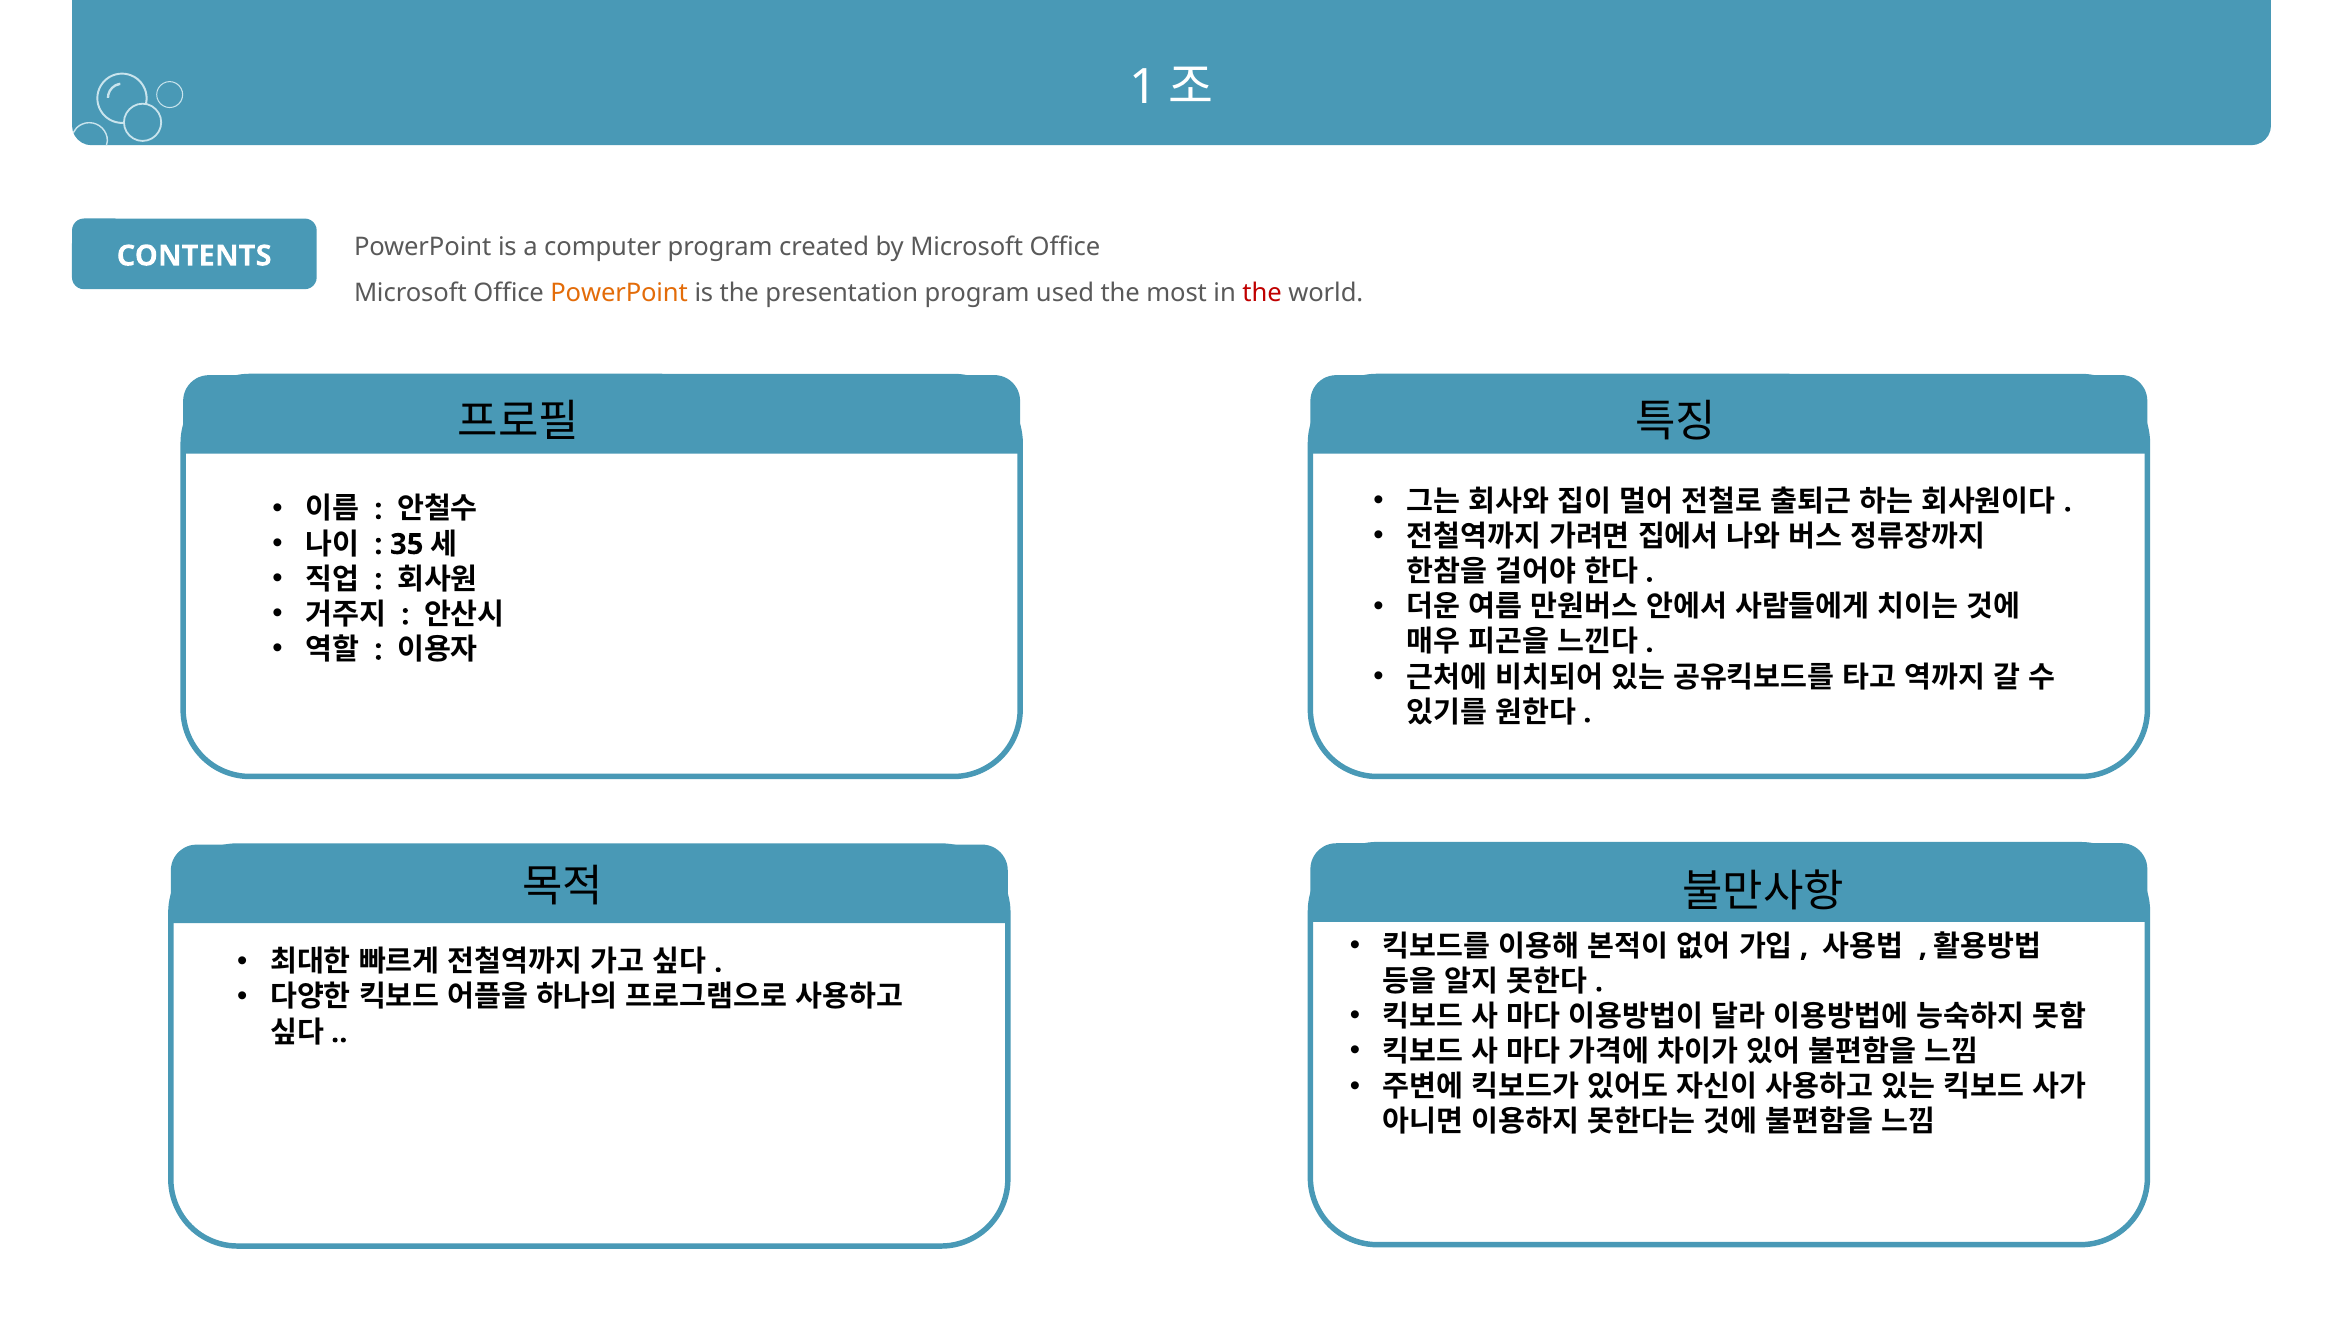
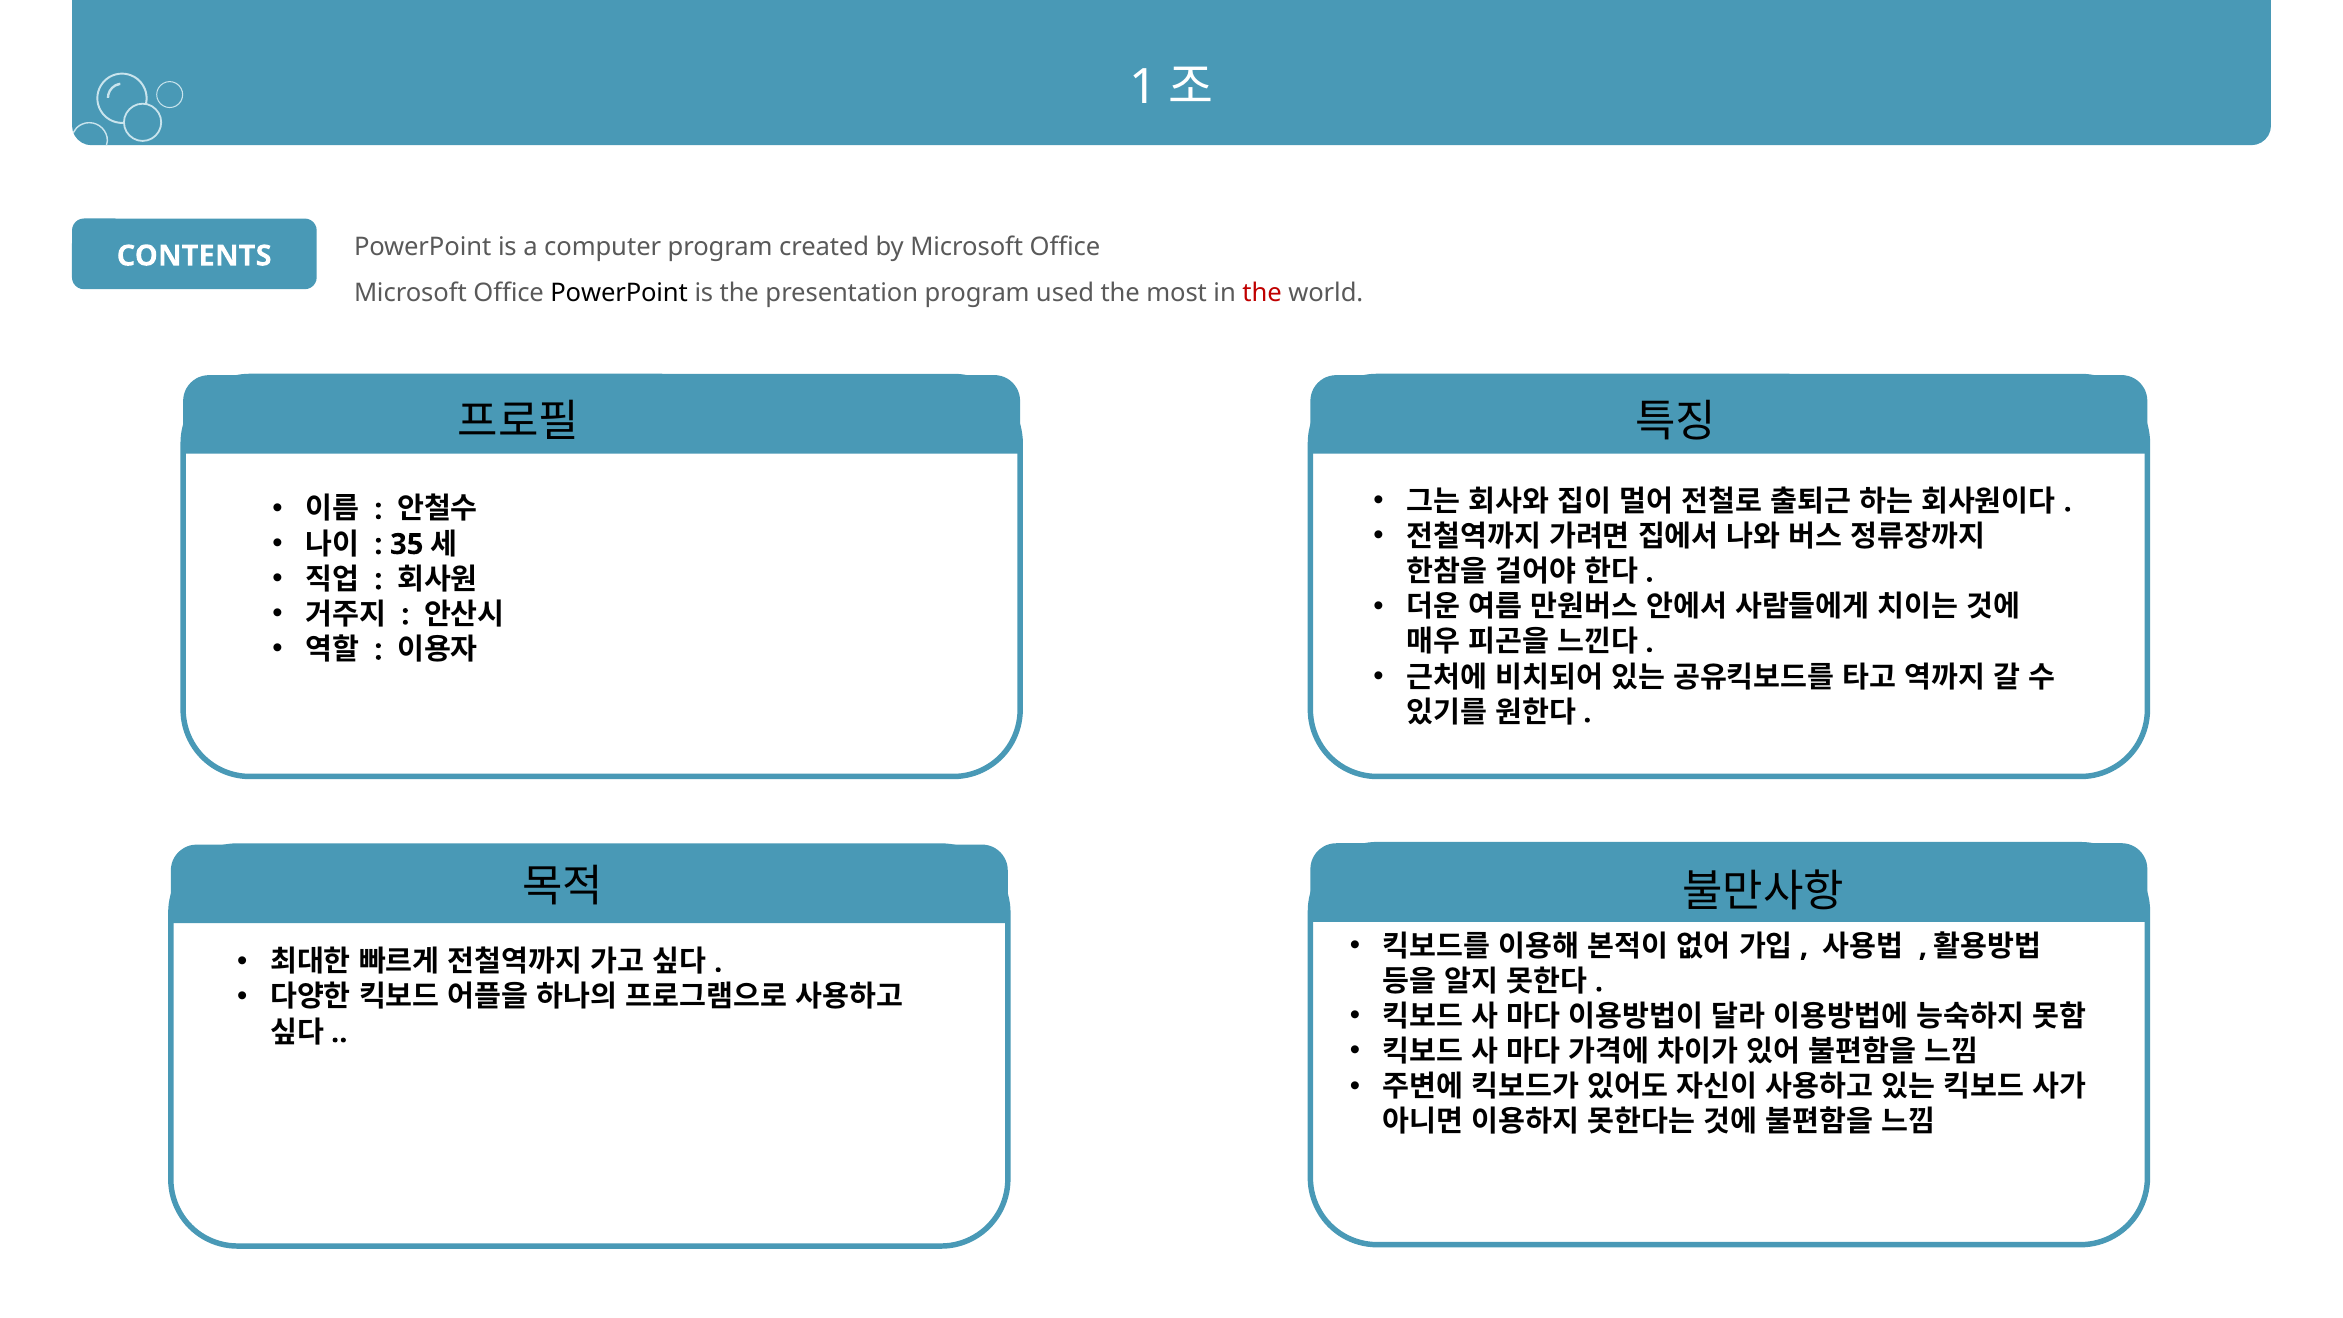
PowerPoint at (619, 293) colour: orange -> black
